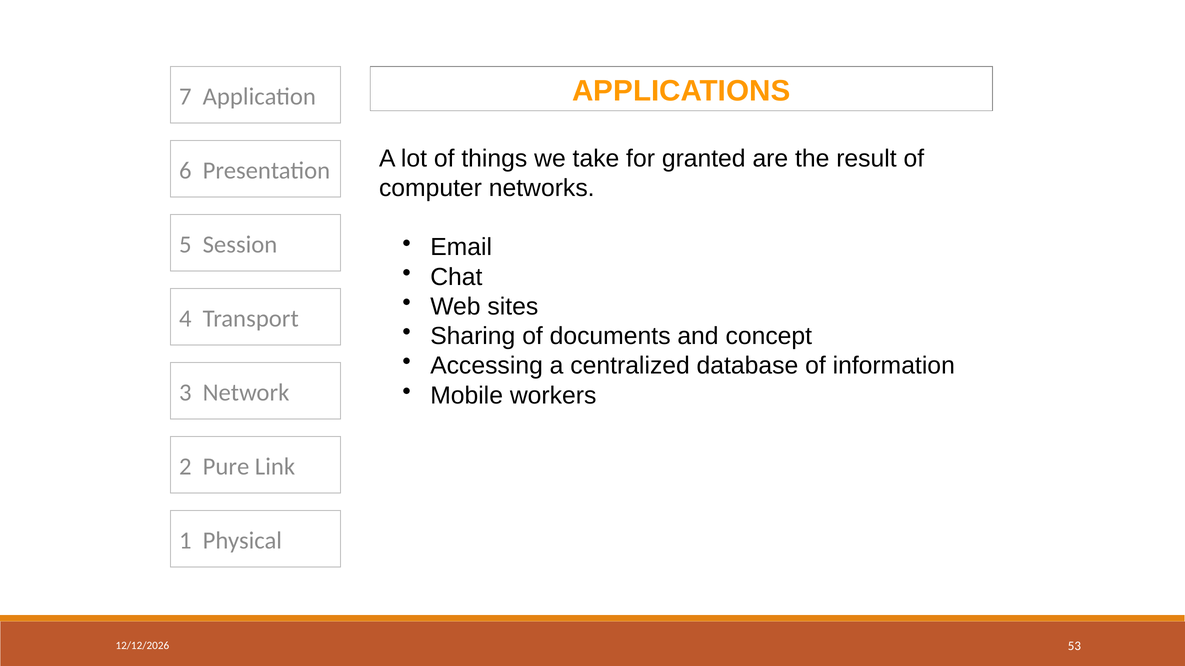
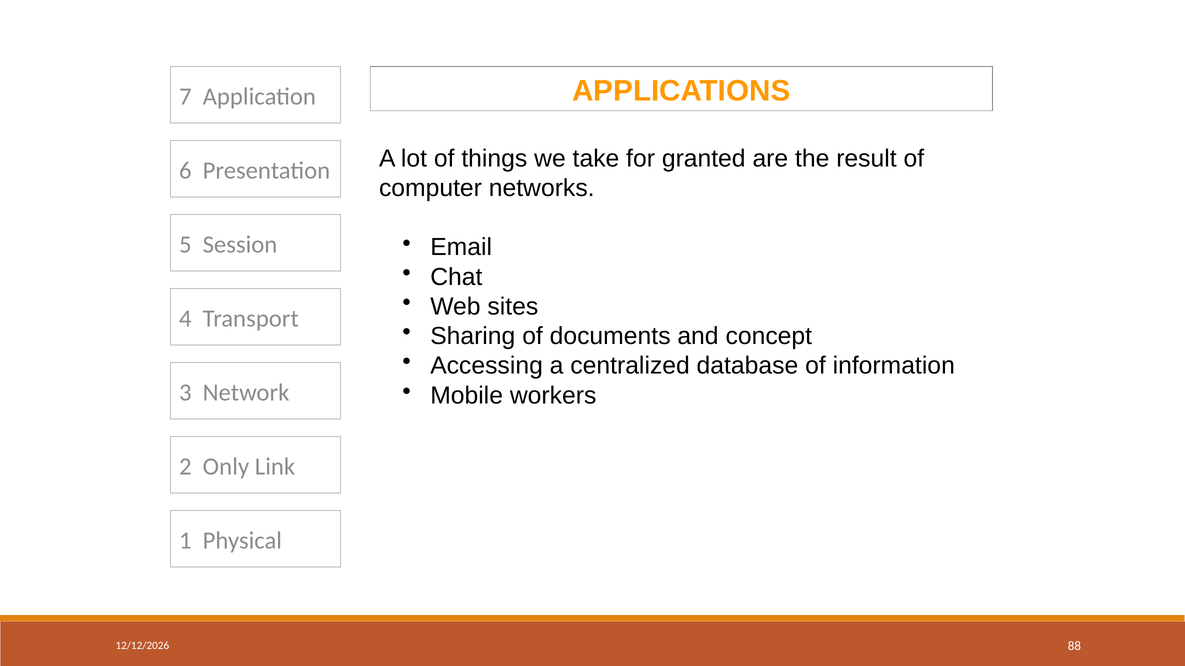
Pure: Pure -> Only
53: 53 -> 88
